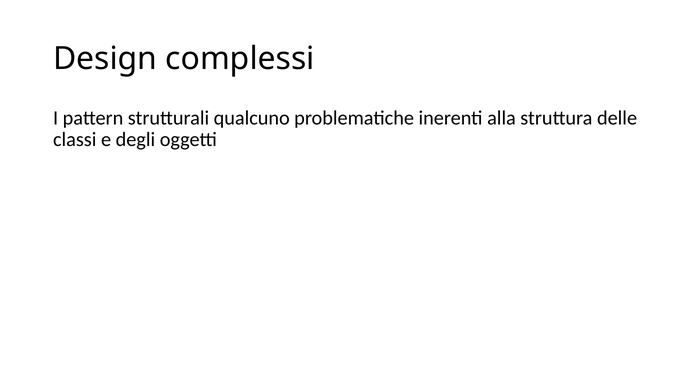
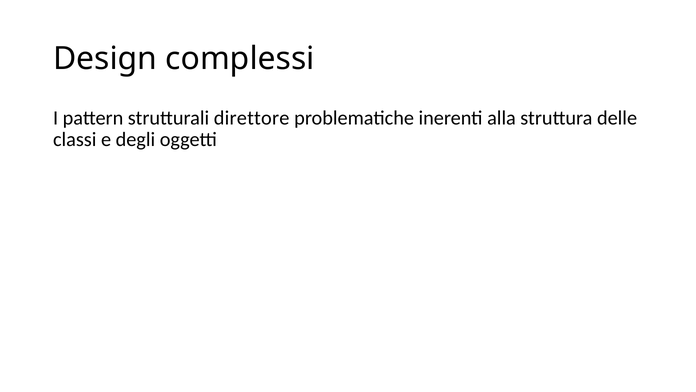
qualcuno: qualcuno -> direttore
